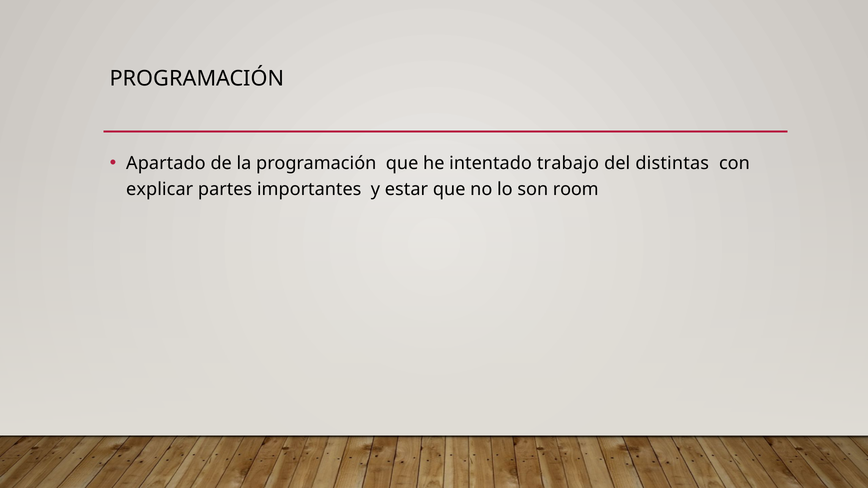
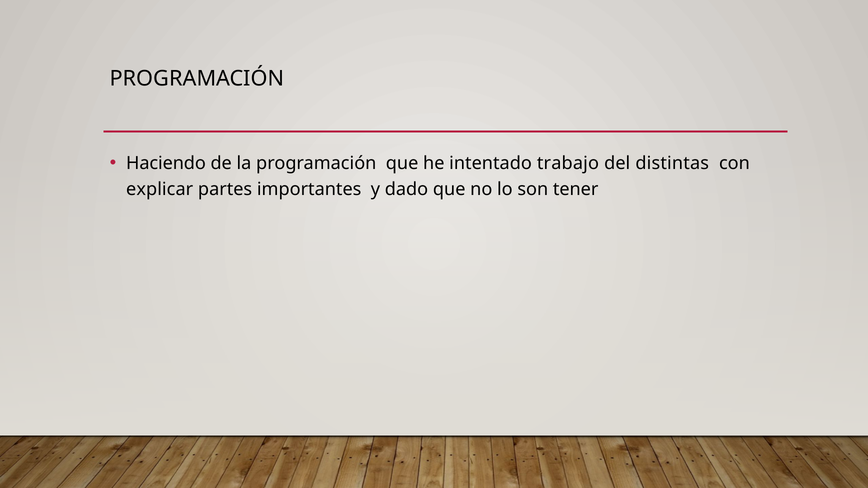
Apartado: Apartado -> Haciendo
estar: estar -> dado
room: room -> tener
